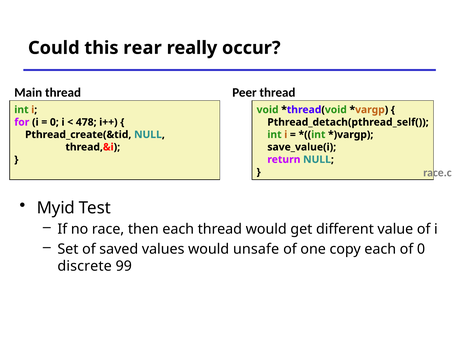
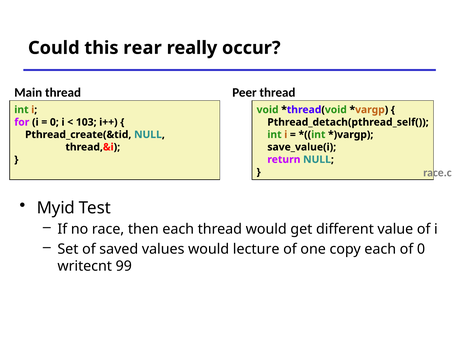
478: 478 -> 103
unsafe: unsafe -> lecture
discrete: discrete -> writecnt
